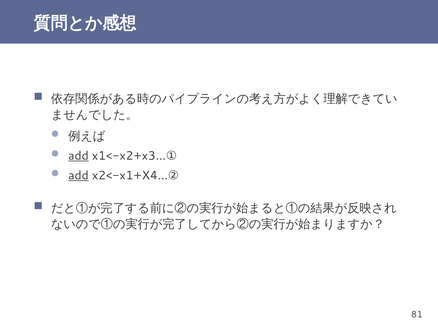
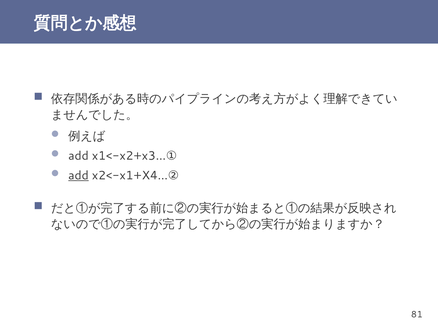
add at (78, 156) underline: present -> none
